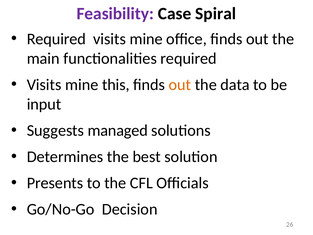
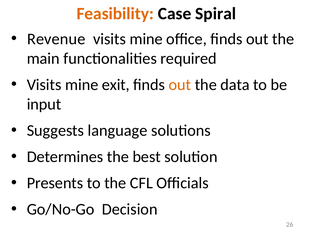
Feasibility colour: purple -> orange
Required at (56, 39): Required -> Revenue
this: this -> exit
managed: managed -> language
